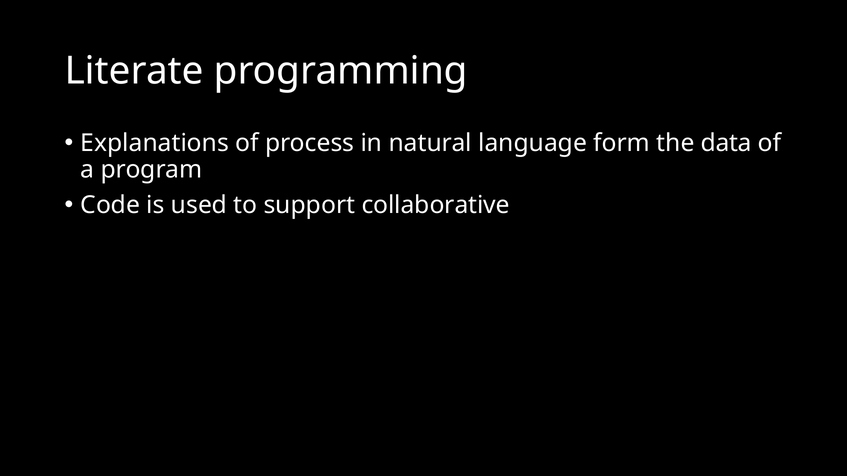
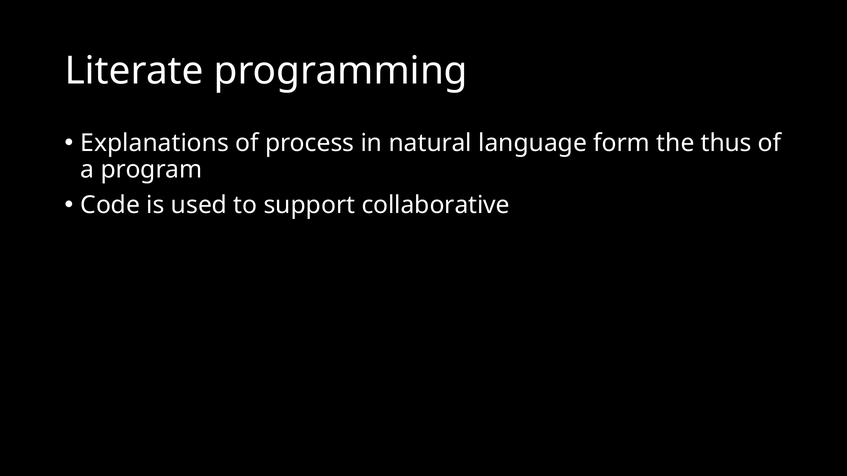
data: data -> thus
